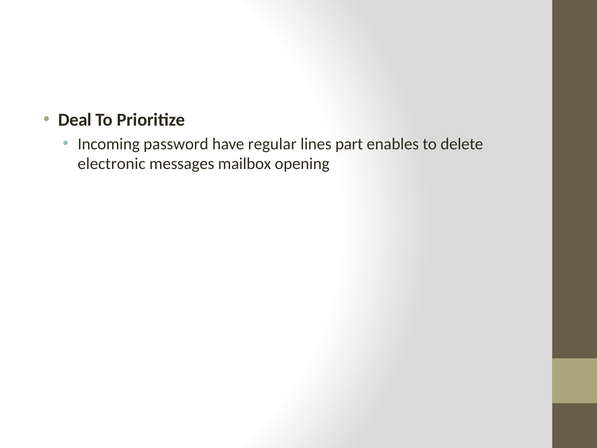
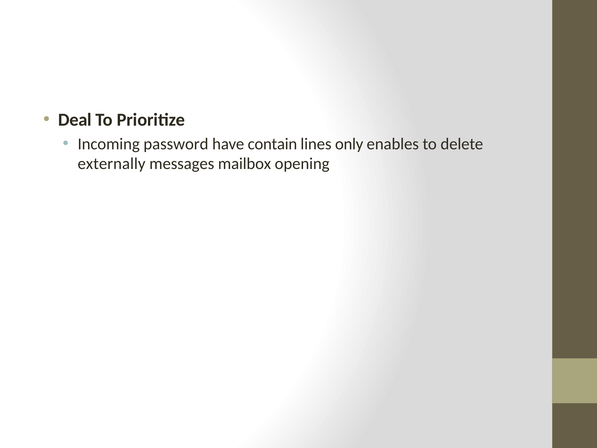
regular: regular -> contain
part: part -> only
electronic: electronic -> externally
